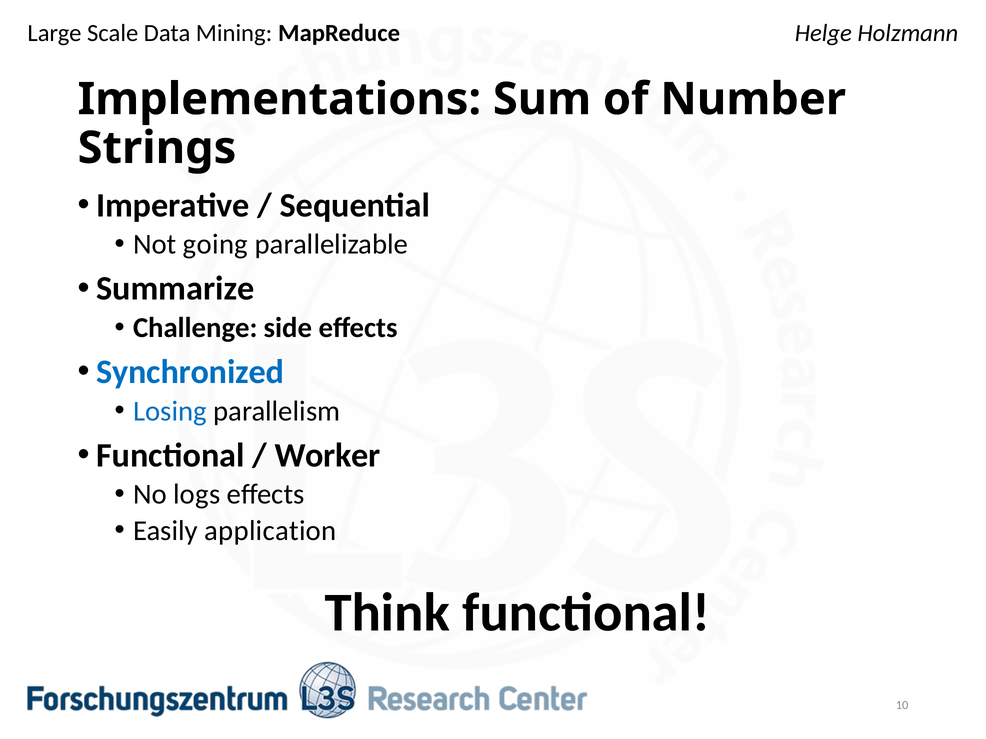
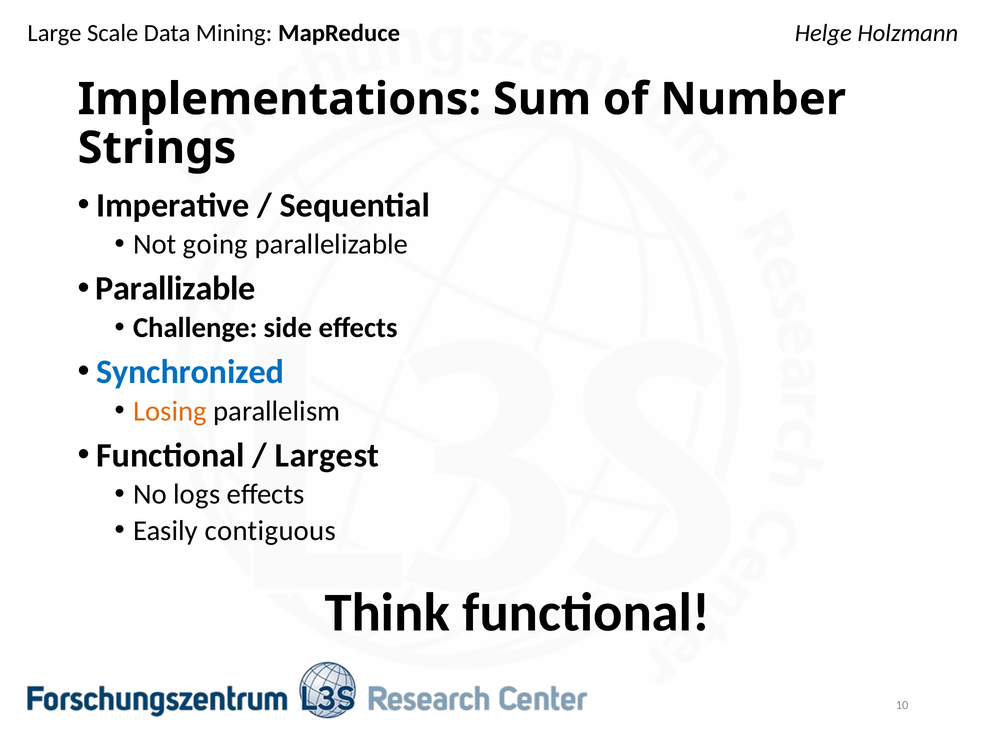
Summarize: Summarize -> Parallizable
Losing colour: blue -> orange
Worker: Worker -> Largest
application: application -> contiguous
